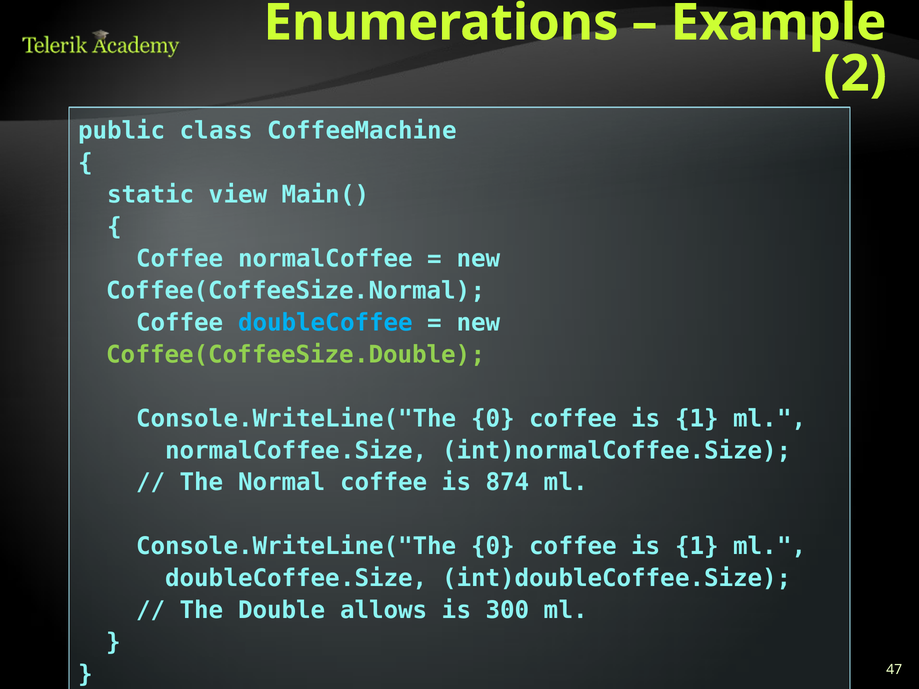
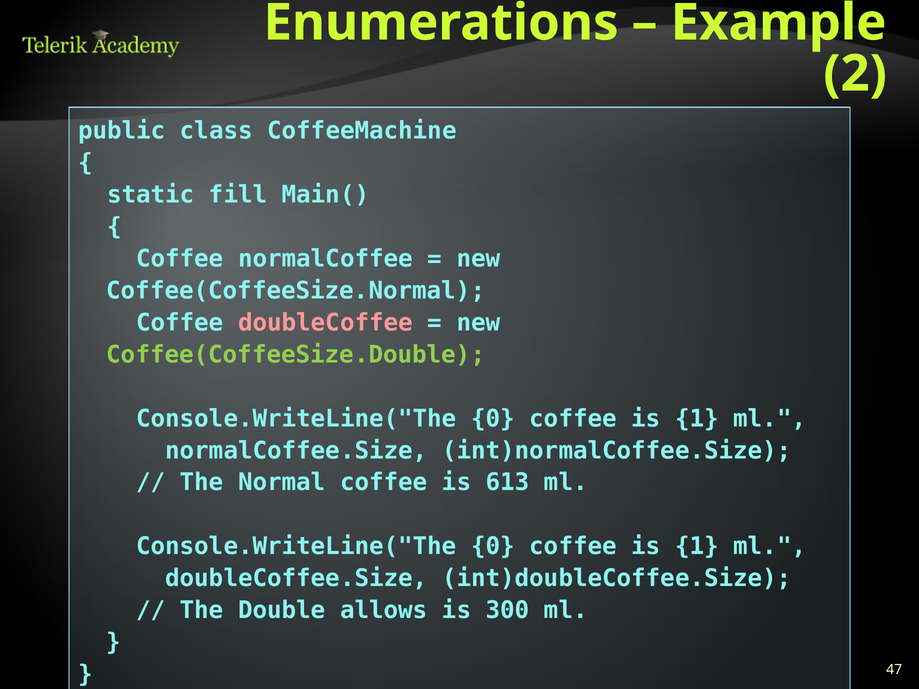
view: view -> fill
doubleCoffee colour: light blue -> pink
874: 874 -> 613
